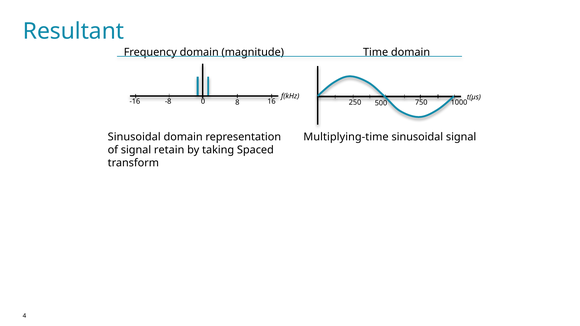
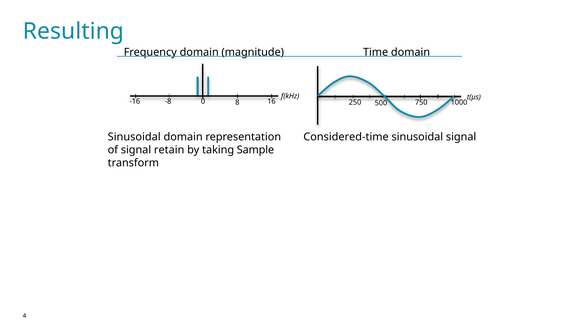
Resultant: Resultant -> Resulting
Multiplying-time: Multiplying-time -> Considered-time
Spaced: Spaced -> Sample
